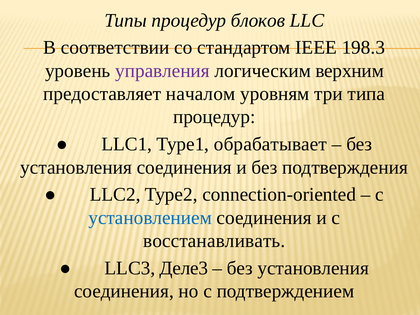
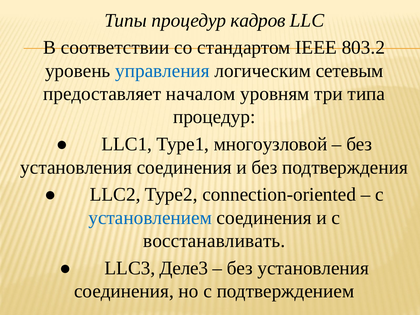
блоков: блоков -> кадров
198.3: 198.3 -> 803.2
управления colour: purple -> blue
верхним: верхним -> сетевым
обрабатывает: обрабатывает -> многоузловой
